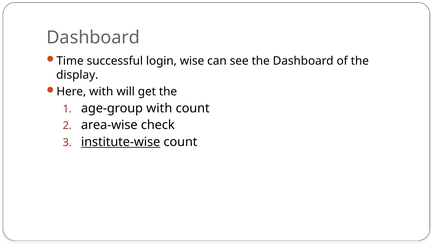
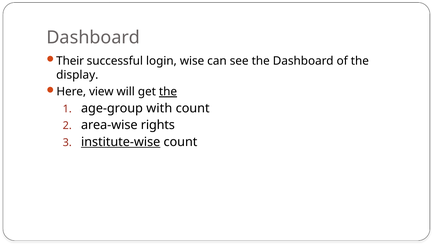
Time: Time -> Their
Here with: with -> view
the at (168, 92) underline: none -> present
check: check -> rights
